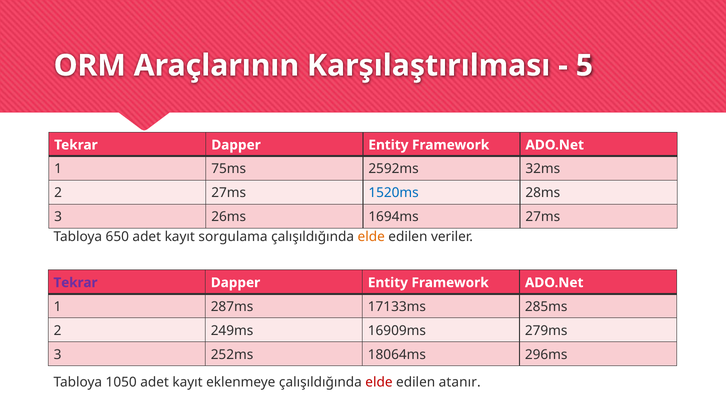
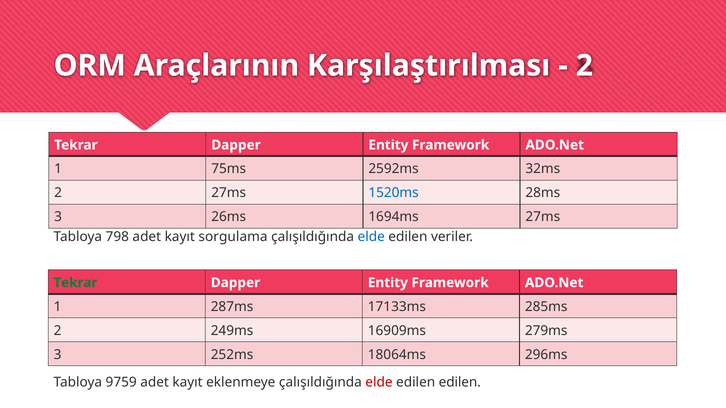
5 at (584, 66): 5 -> 2
650: 650 -> 798
elde at (371, 237) colour: orange -> blue
Tekrar at (75, 283) colour: purple -> green
1050: 1050 -> 9759
edilen atanır: atanır -> edilen
